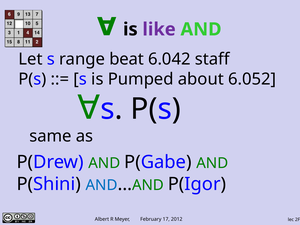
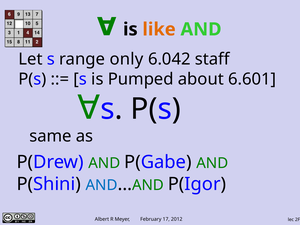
like colour: purple -> orange
beat: beat -> only
6.052: 6.052 -> 6.601
